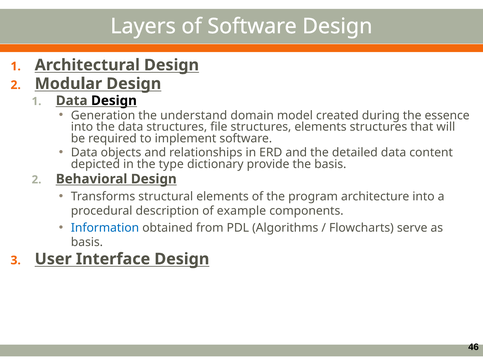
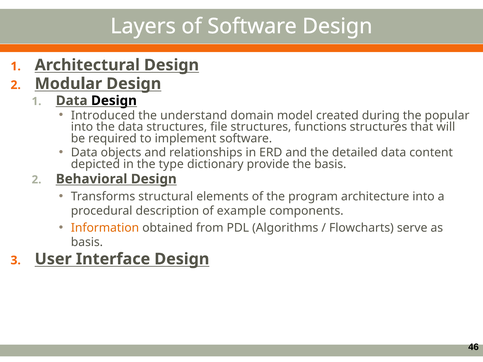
Generation: Generation -> Introduced
essence: essence -> popular
structures elements: elements -> functions
Information colour: blue -> orange
